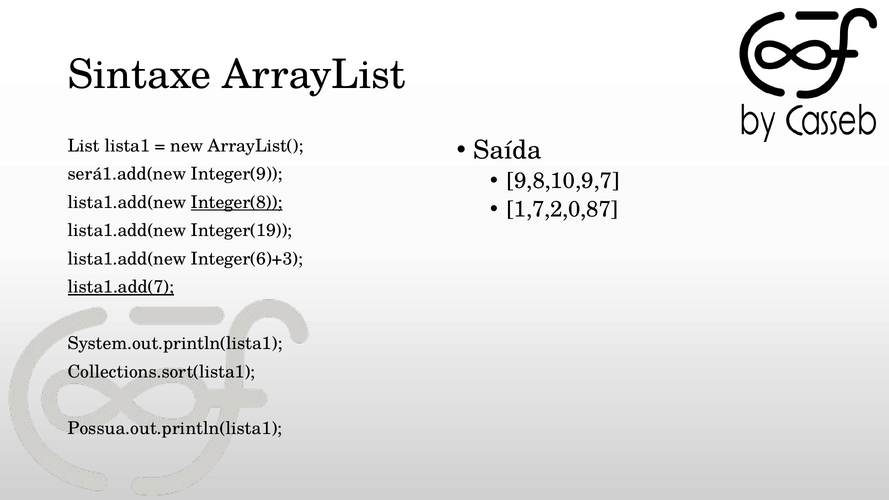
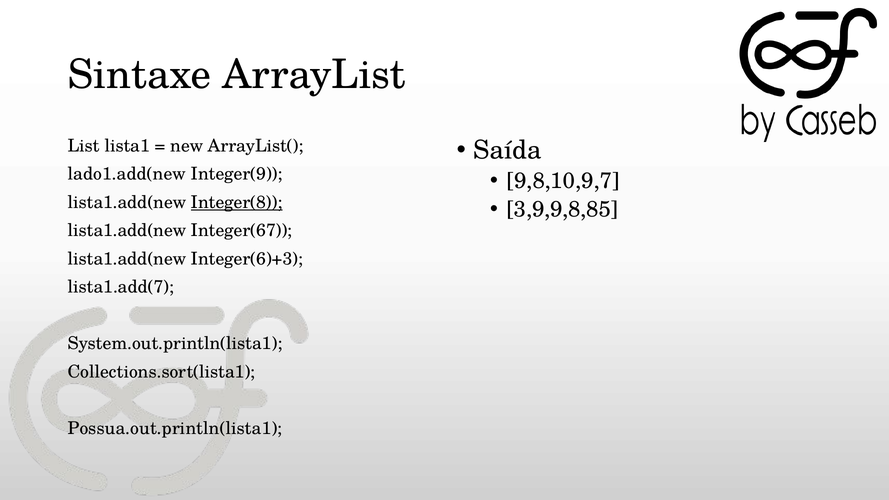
será1.add(new: será1.add(new -> lado1.add(new
1,7,2,0,87: 1,7,2,0,87 -> 3,9,9,8,85
Integer(19: Integer(19 -> Integer(67
lista1.add(7 underline: present -> none
